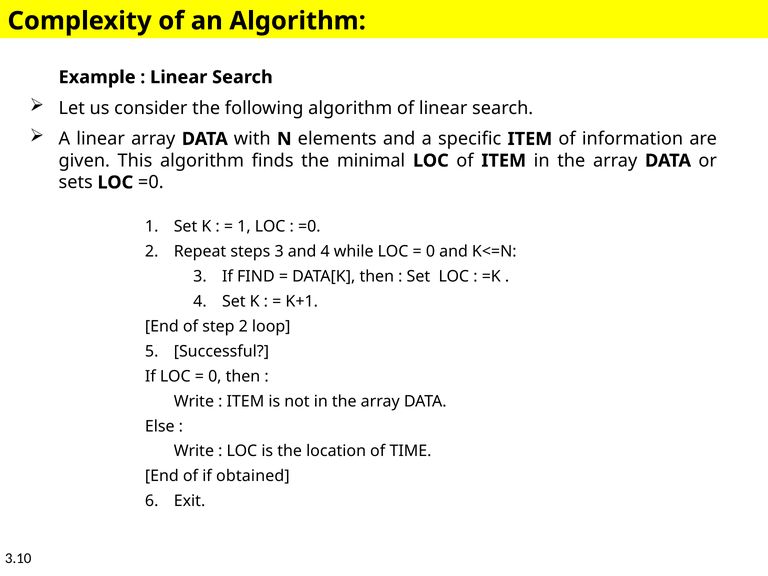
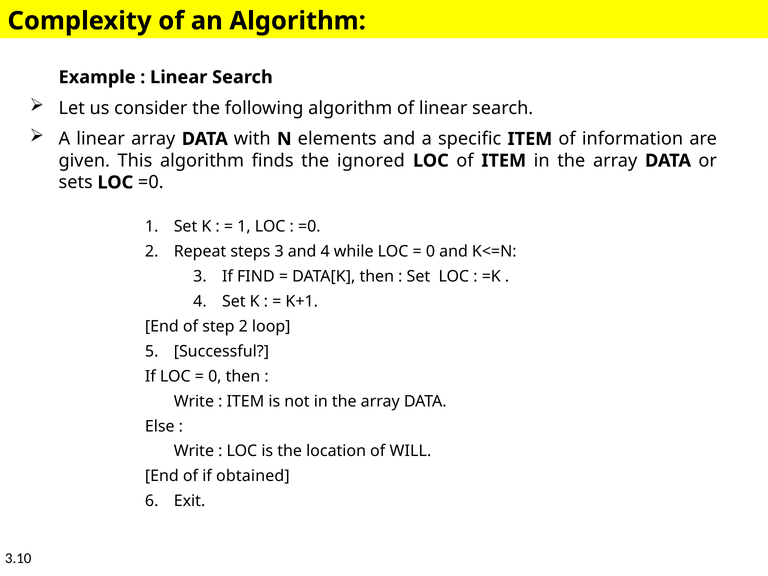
minimal: minimal -> ignored
TIME: TIME -> WILL
